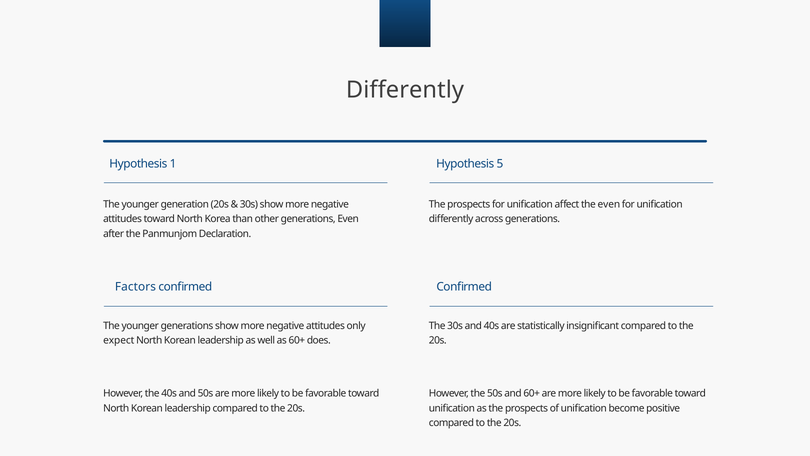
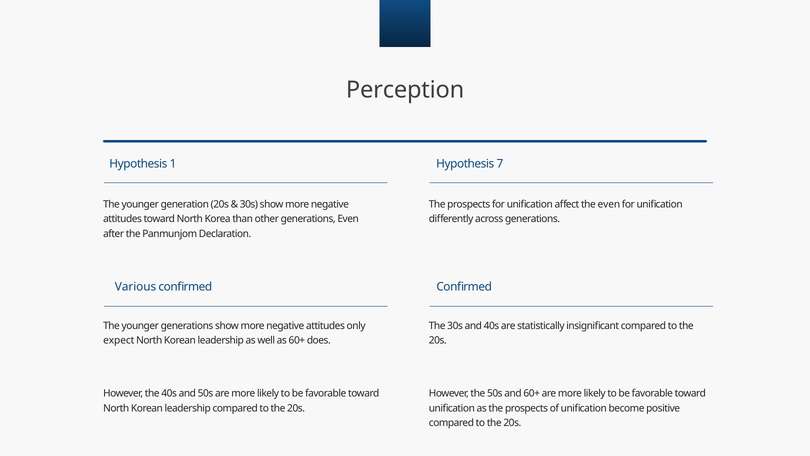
Differently at (405, 90): Differently -> Perception
5: 5 -> 7
Factors: Factors -> Various
